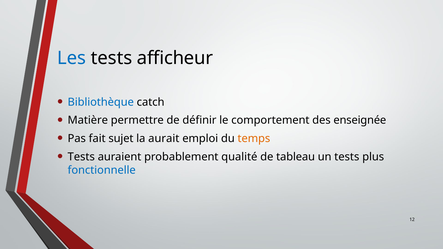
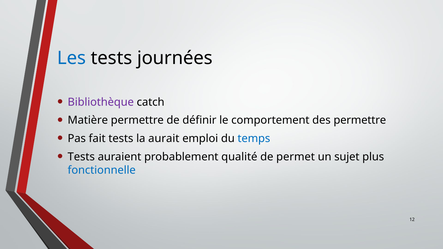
afficheur: afficheur -> journées
Bibliothèque colour: blue -> purple
des enseignée: enseignée -> permettre
fait sujet: sujet -> tests
temps colour: orange -> blue
tableau: tableau -> permet
un tests: tests -> sujet
